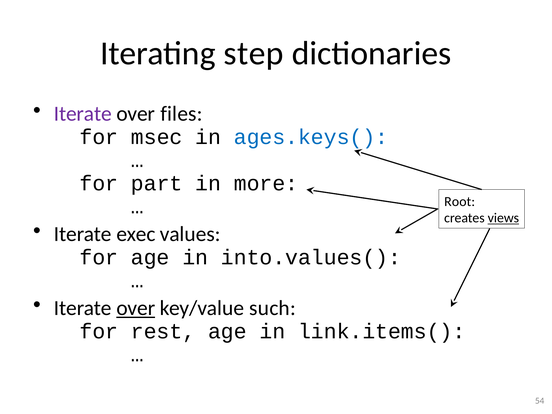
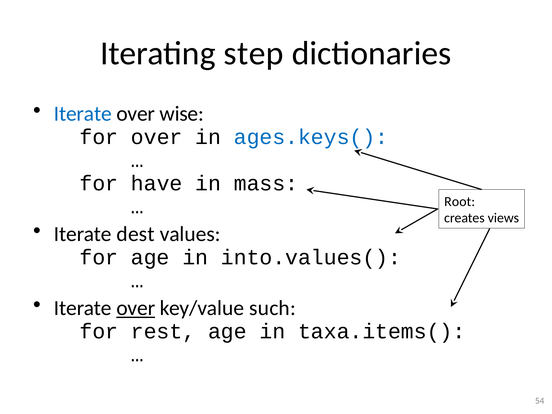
Iterate at (83, 114) colour: purple -> blue
files: files -> wise
for msec: msec -> over
part: part -> have
more: more -> mass
views underline: present -> none
exec: exec -> dest
link.items(: link.items( -> taxa.items(
